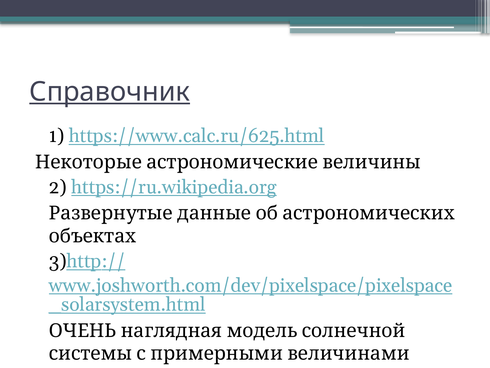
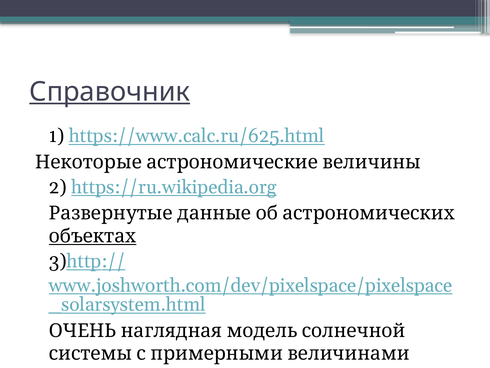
объектах underline: none -> present
